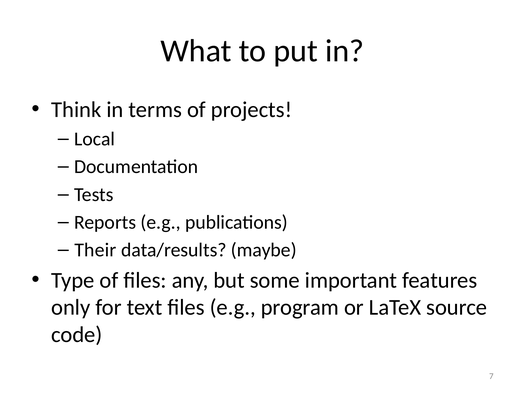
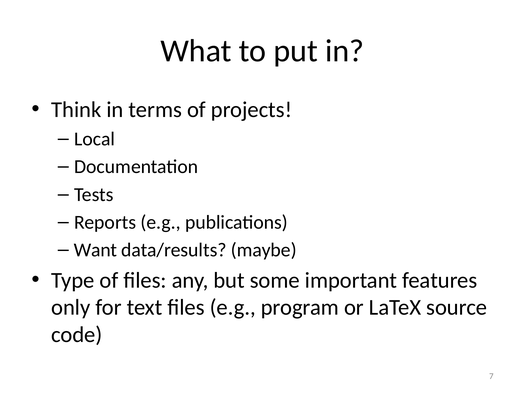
Their: Their -> Want
